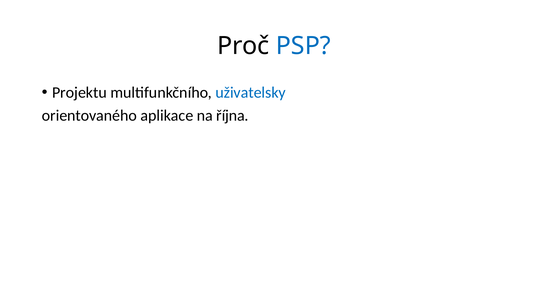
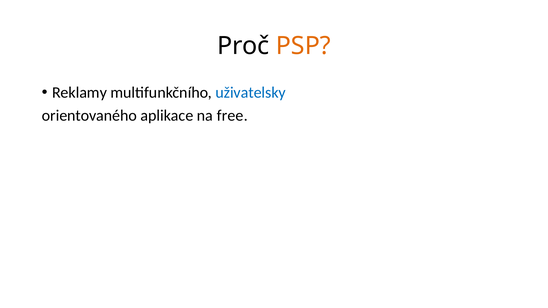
PSP colour: blue -> orange
Projektu: Projektu -> Reklamy
října: října -> free
